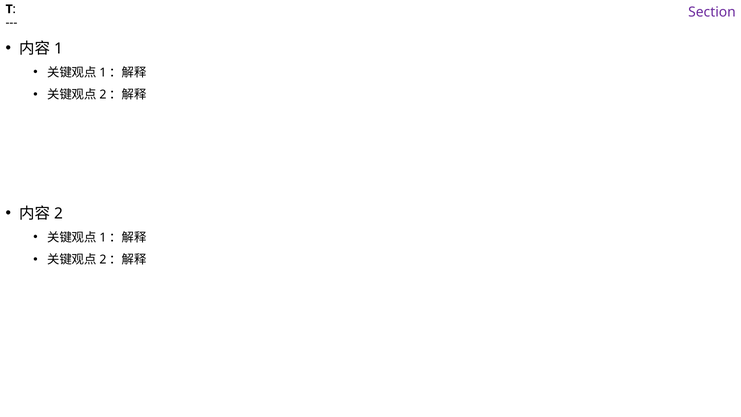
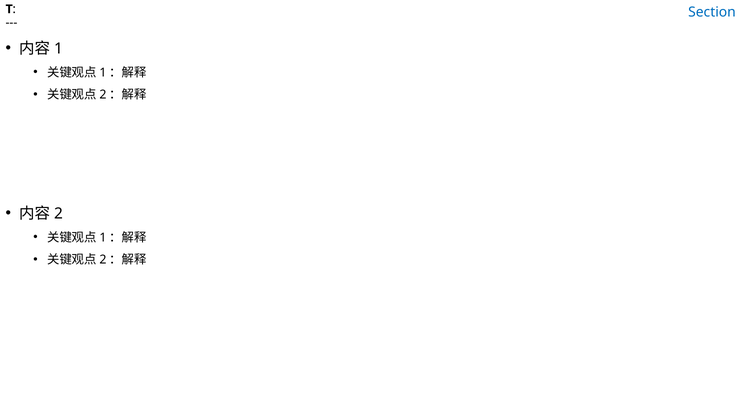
Section colour: purple -> blue
